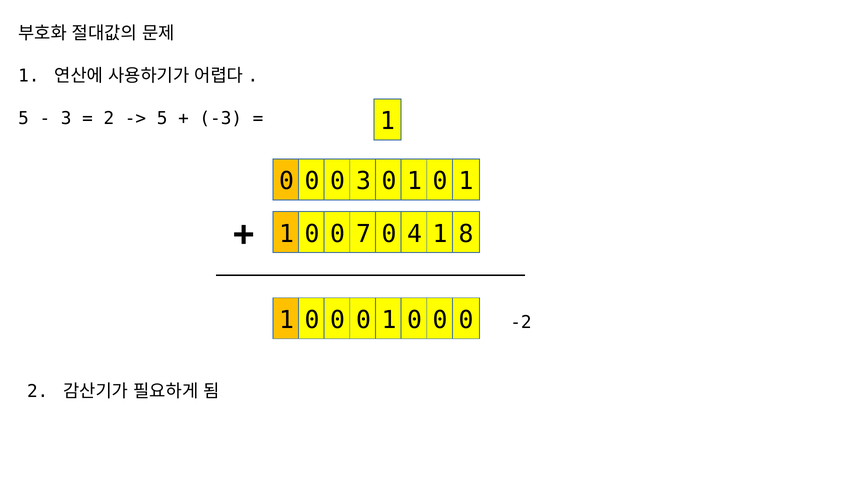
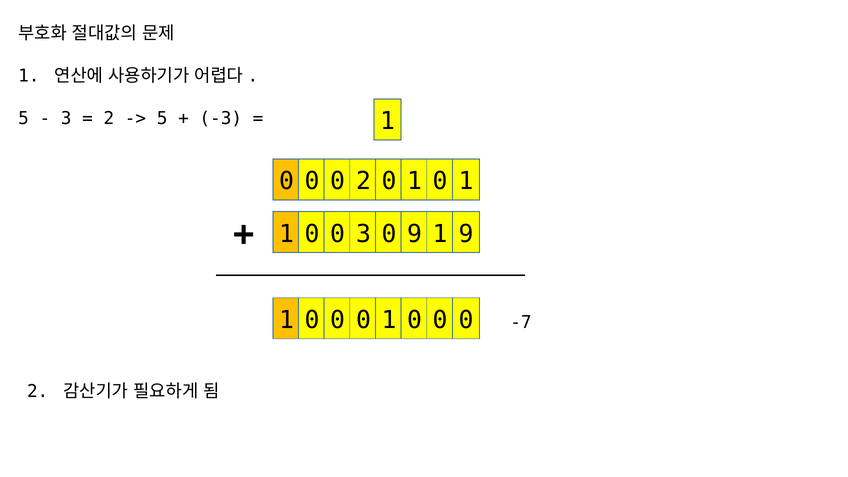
0 3: 3 -> 2
0 7: 7 -> 3
0 4: 4 -> 9
1 8: 8 -> 9
-2: -2 -> -7
